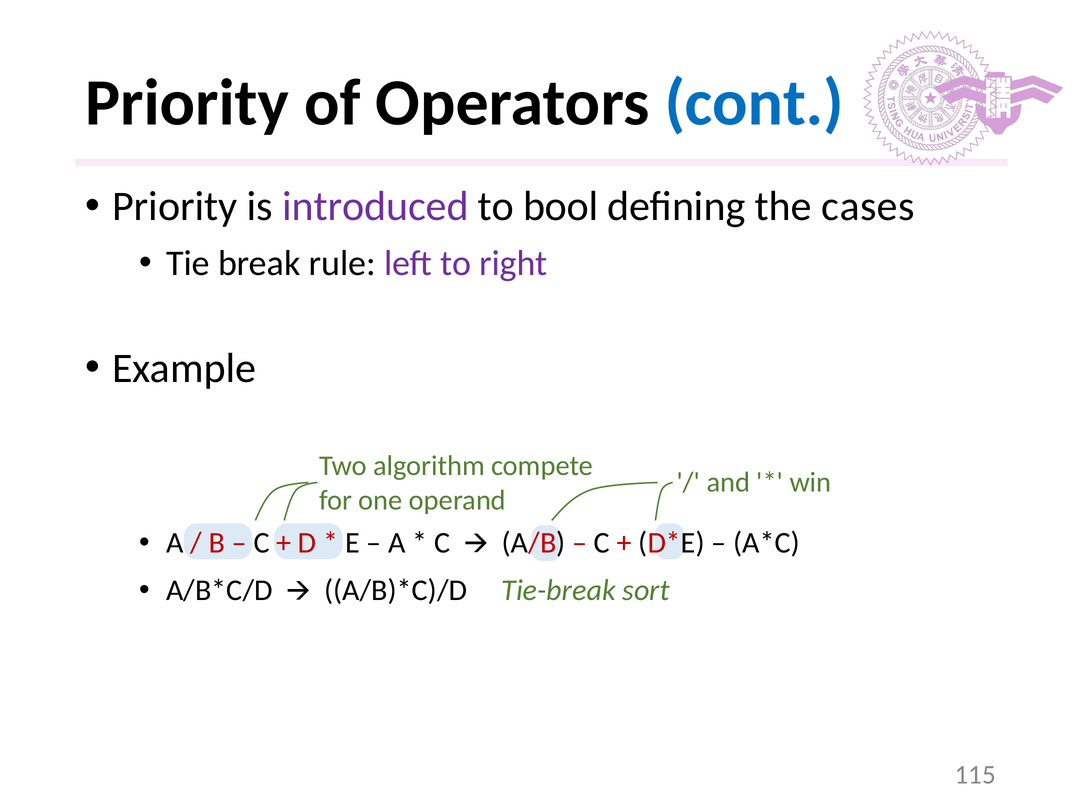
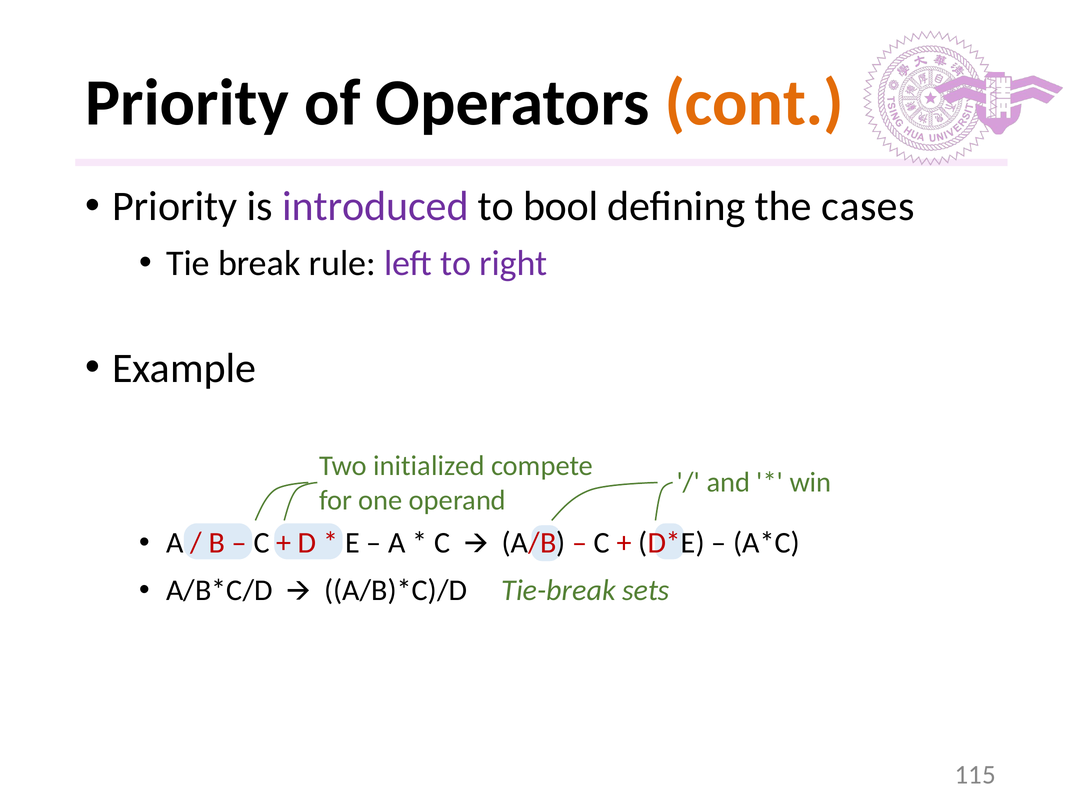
cont colour: blue -> orange
algorithm: algorithm -> initialized
sort: sort -> sets
